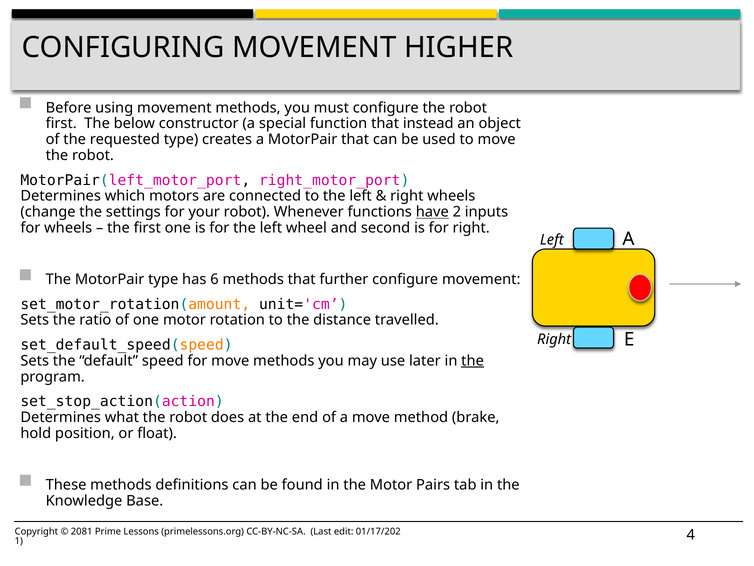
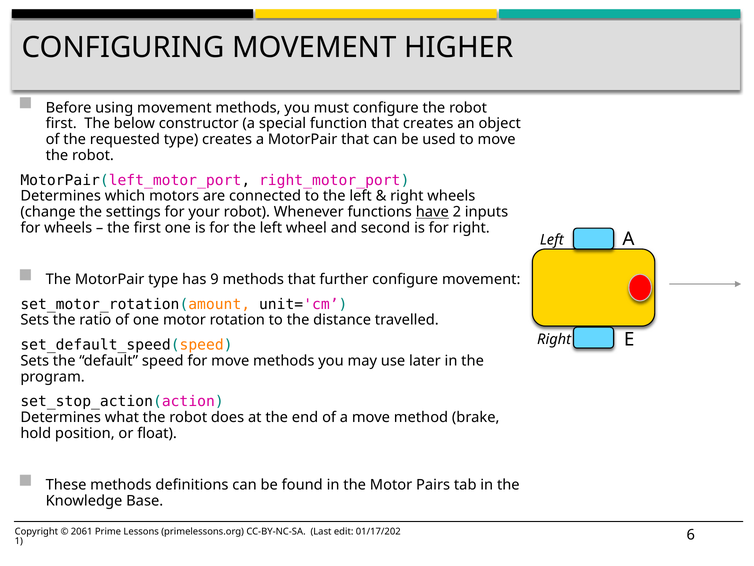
that instead: instead -> creates
6: 6 -> 9
the at (473, 361) underline: present -> none
2081: 2081 -> 2061
4: 4 -> 6
